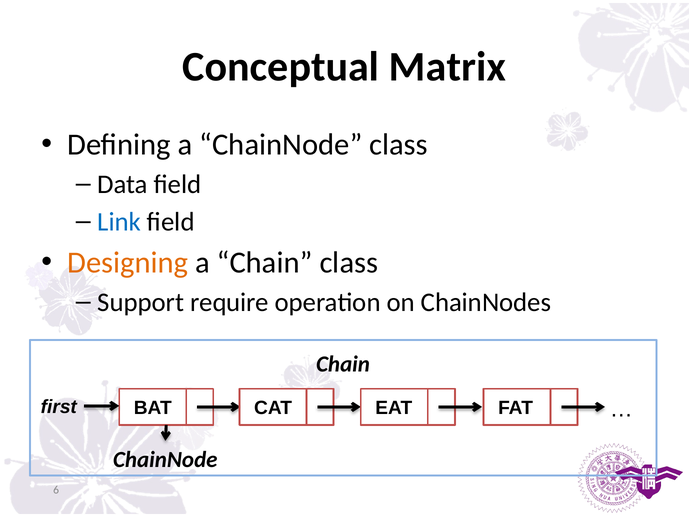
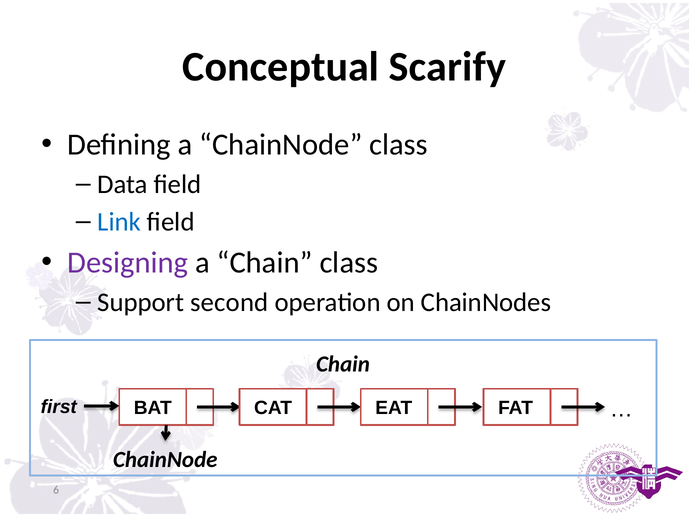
Matrix: Matrix -> Scarify
Designing colour: orange -> purple
require: require -> second
